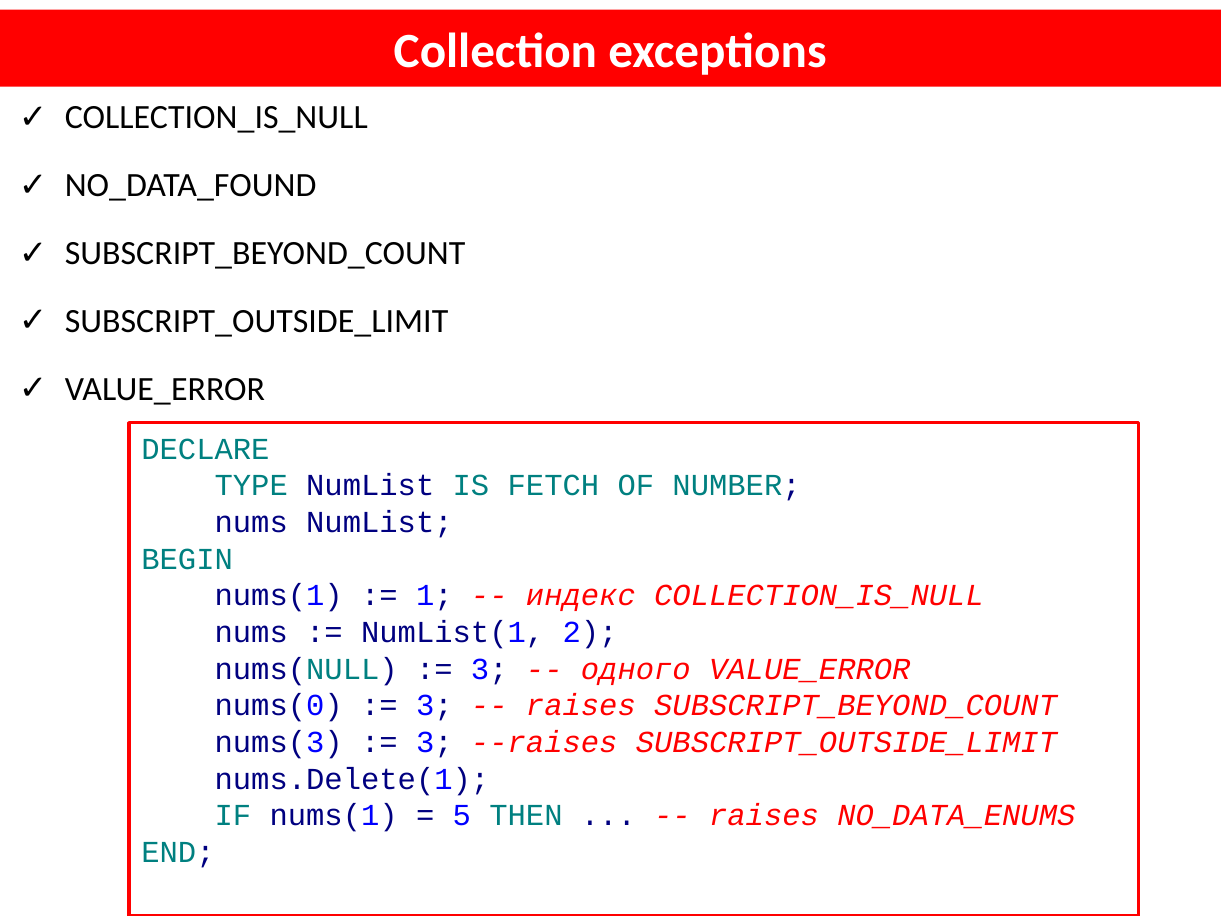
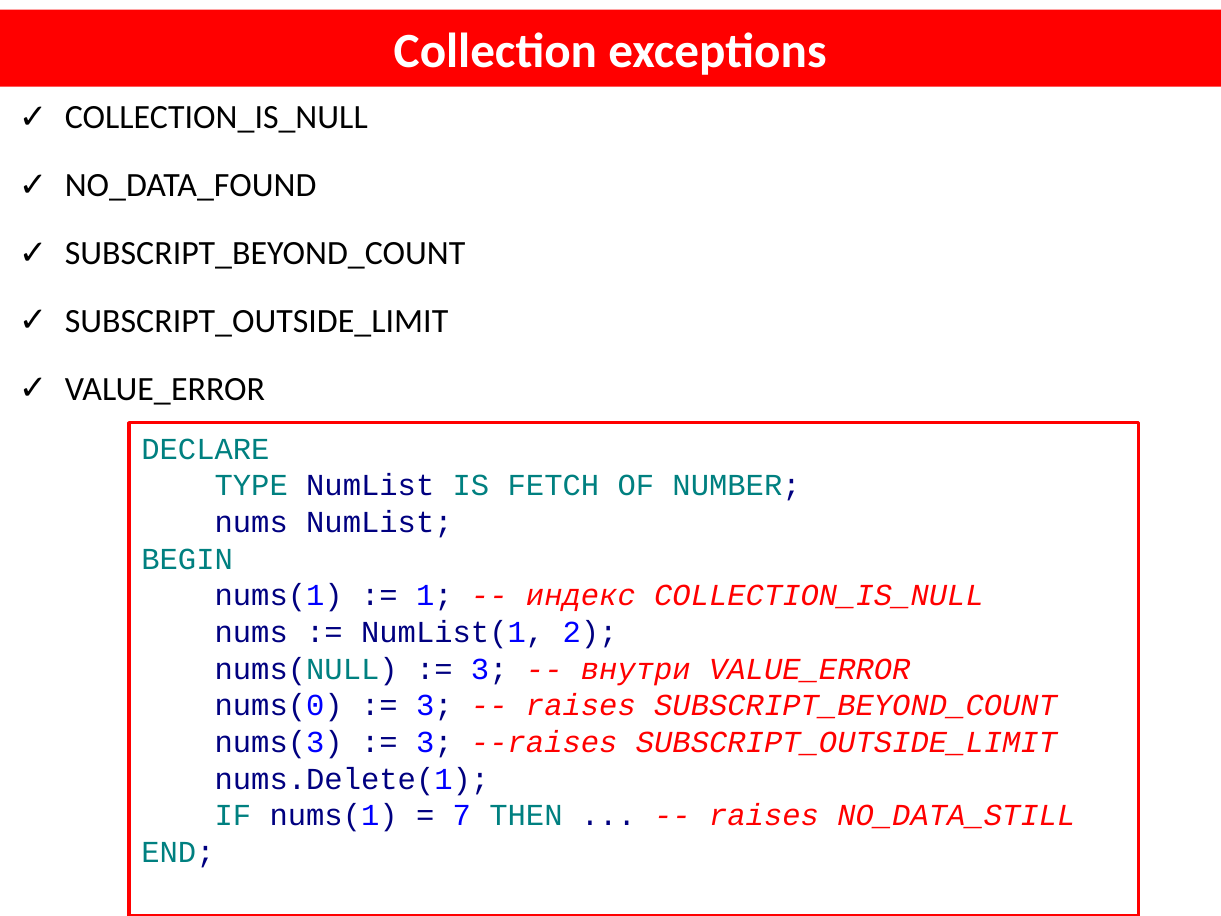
одного: одного -> внутри
5: 5 -> 7
NO_DATA_ENUMS: NO_DATA_ENUMS -> NO_DATA_STILL
